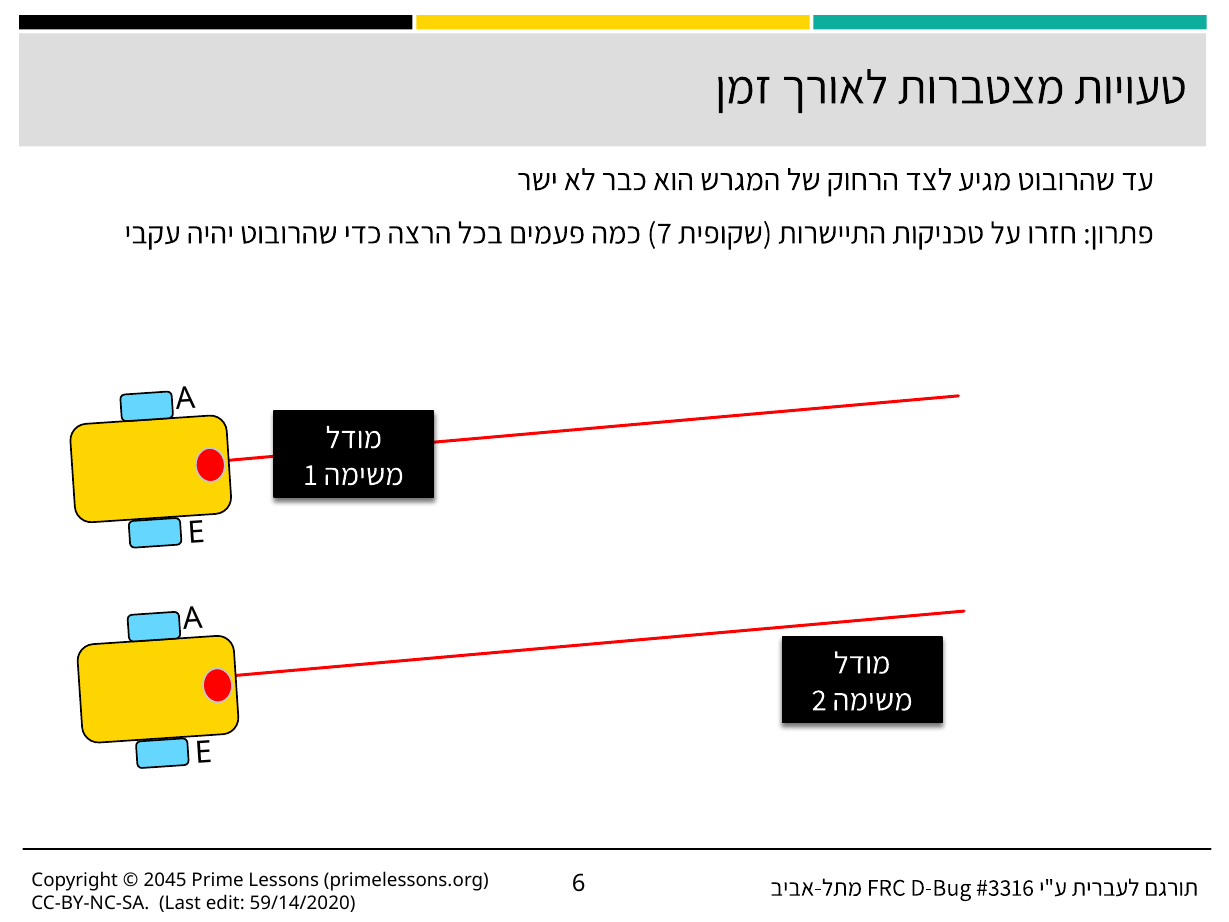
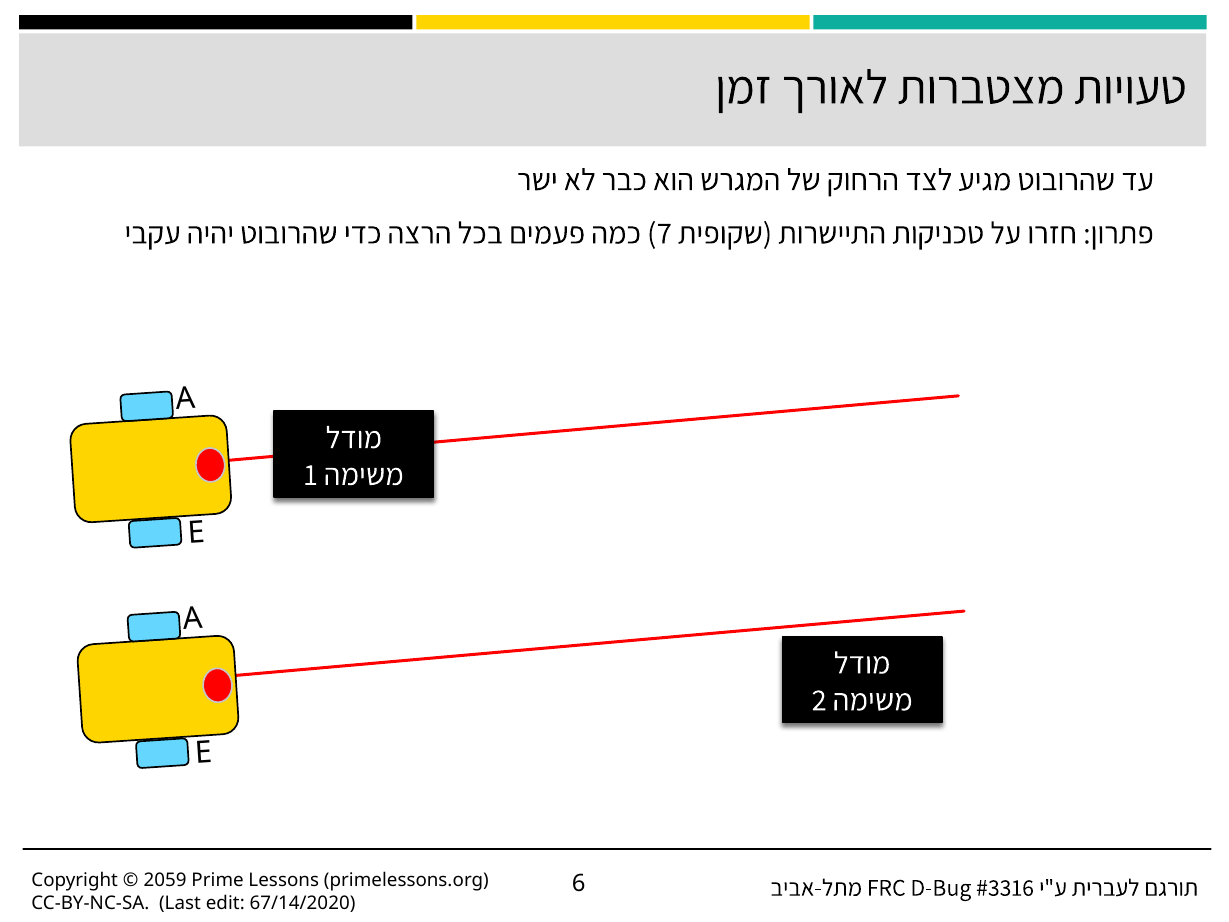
2045: 2045 -> 2059
59/14/2020: 59/14/2020 -> 67/14/2020
